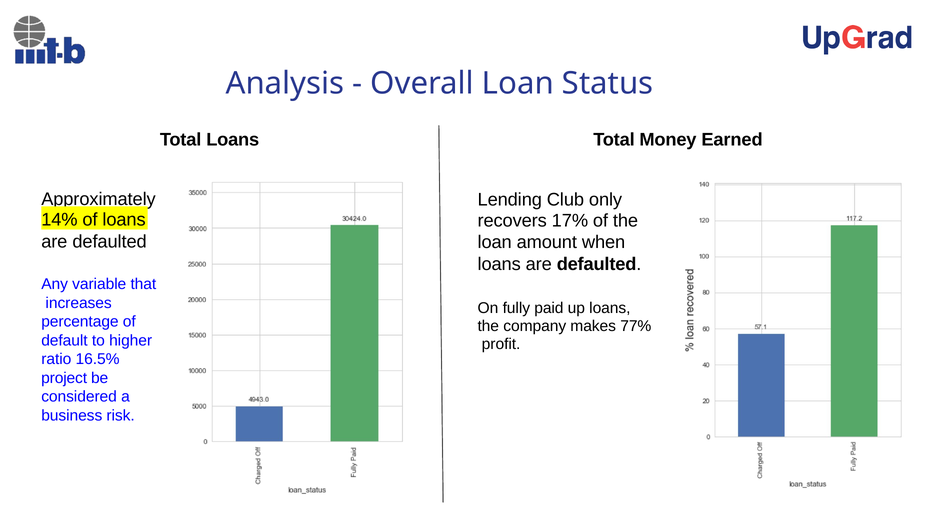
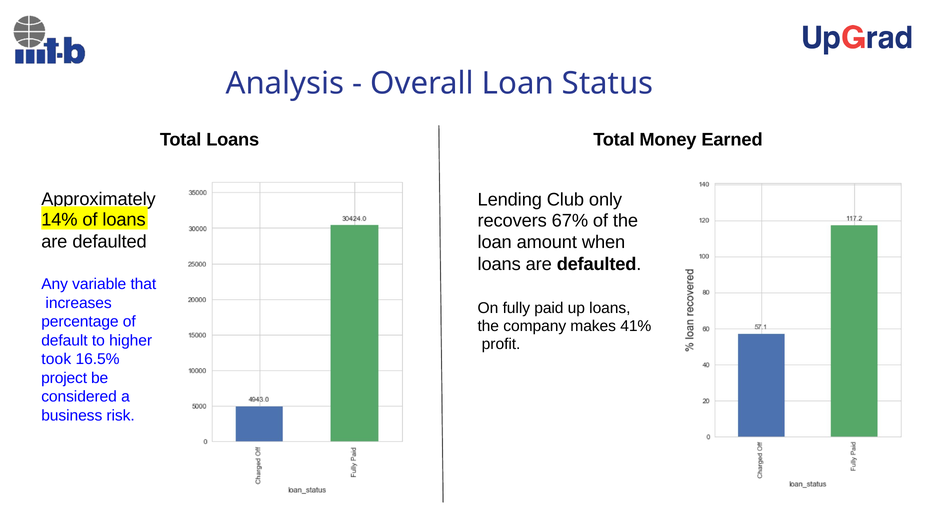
17%: 17% -> 67%
77%: 77% -> 41%
ratio: ratio -> took
